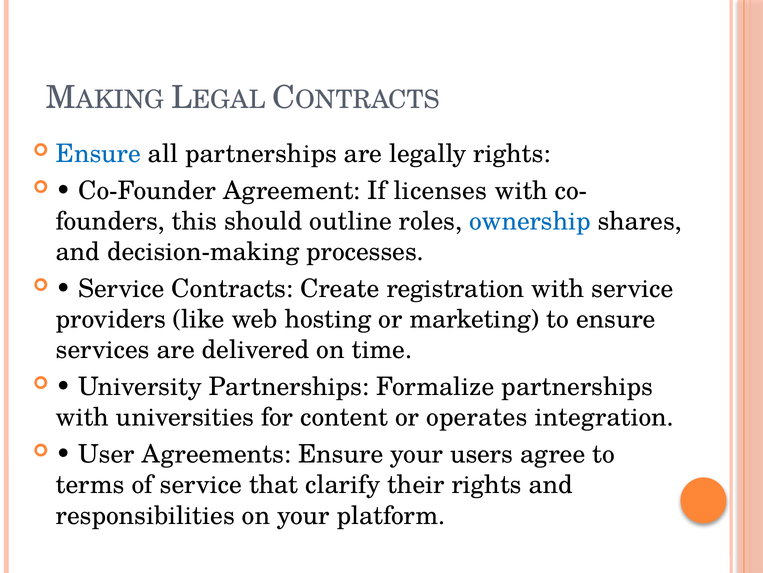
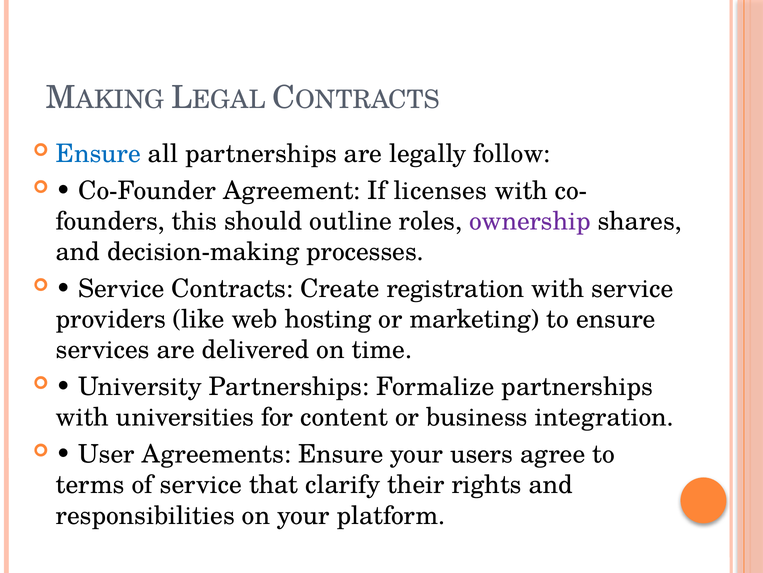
legally rights: rights -> follow
ownership colour: blue -> purple
operates: operates -> business
